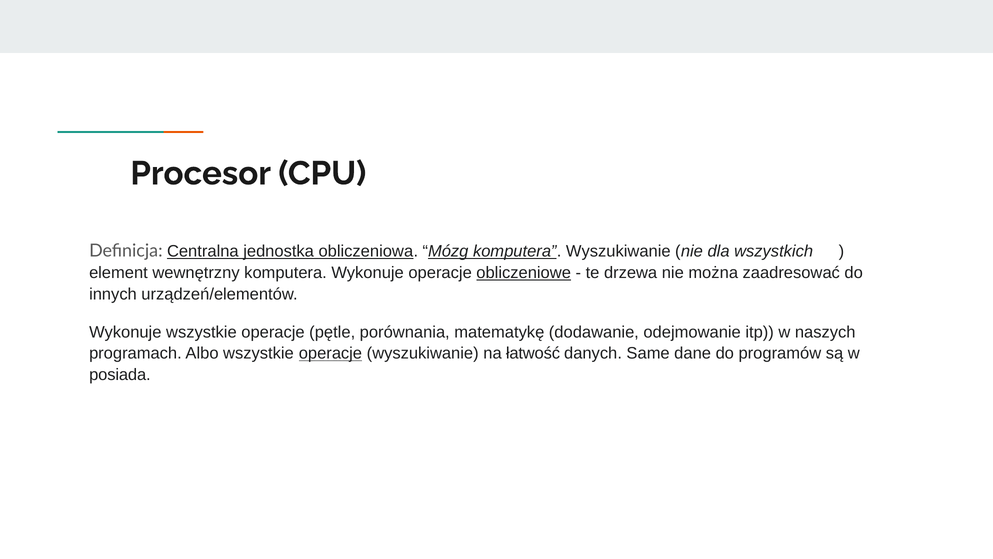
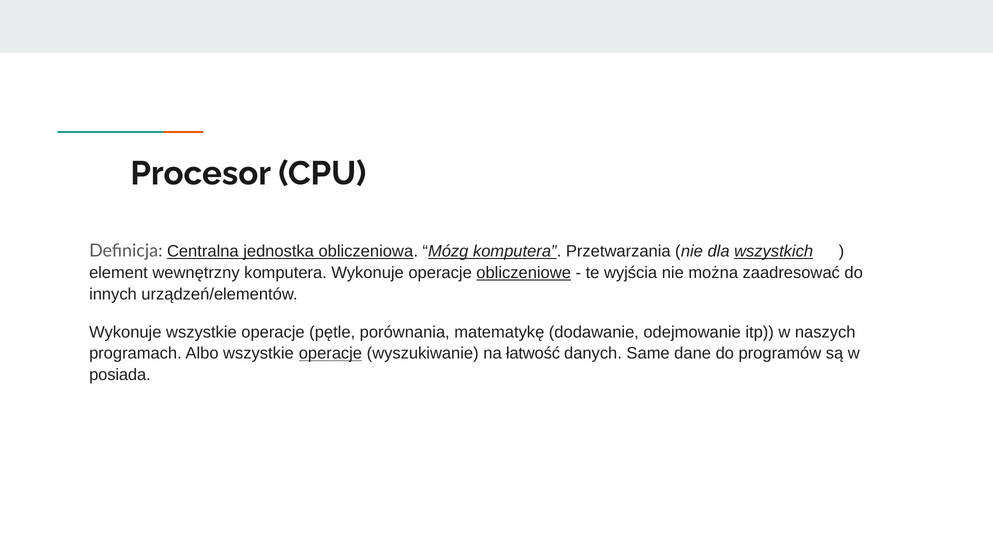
komputera Wyszukiwanie: Wyszukiwanie -> Przetwarzania
wszystkich underline: none -> present
drzewa: drzewa -> wyjścia
